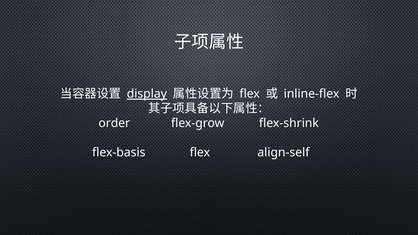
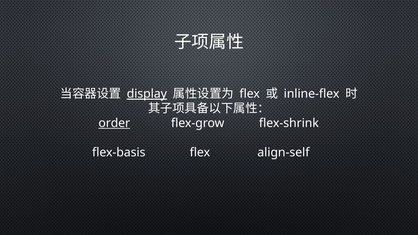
order underline: none -> present
